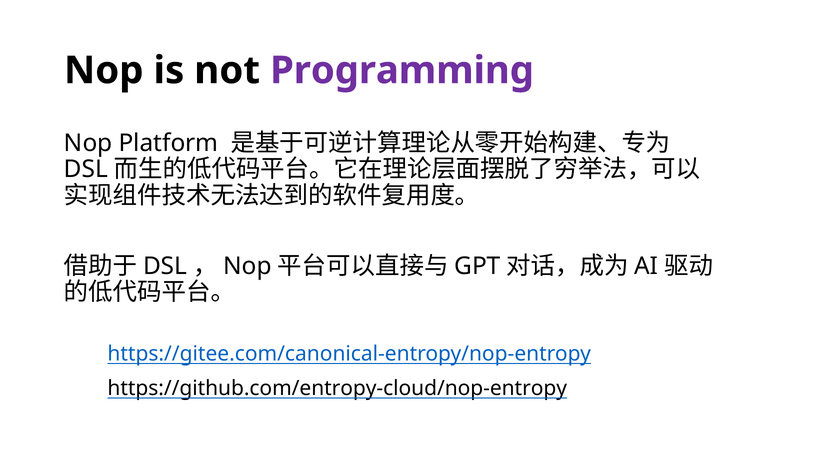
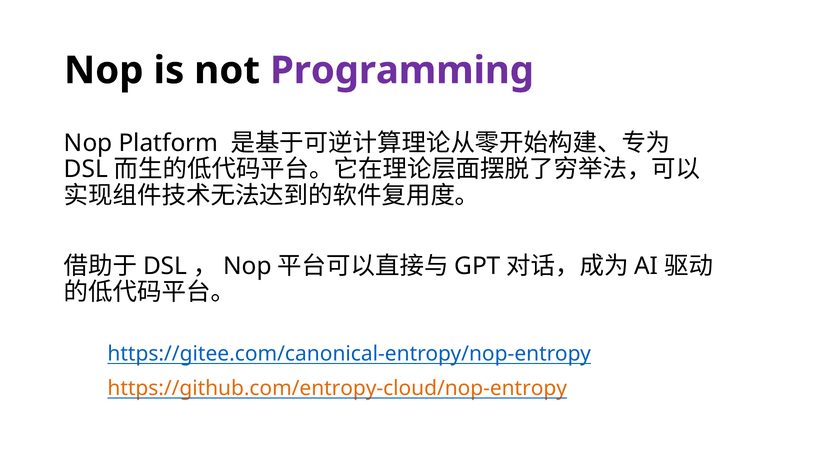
https://github.com/entropy-cloud/nop-entropy colour: black -> orange
